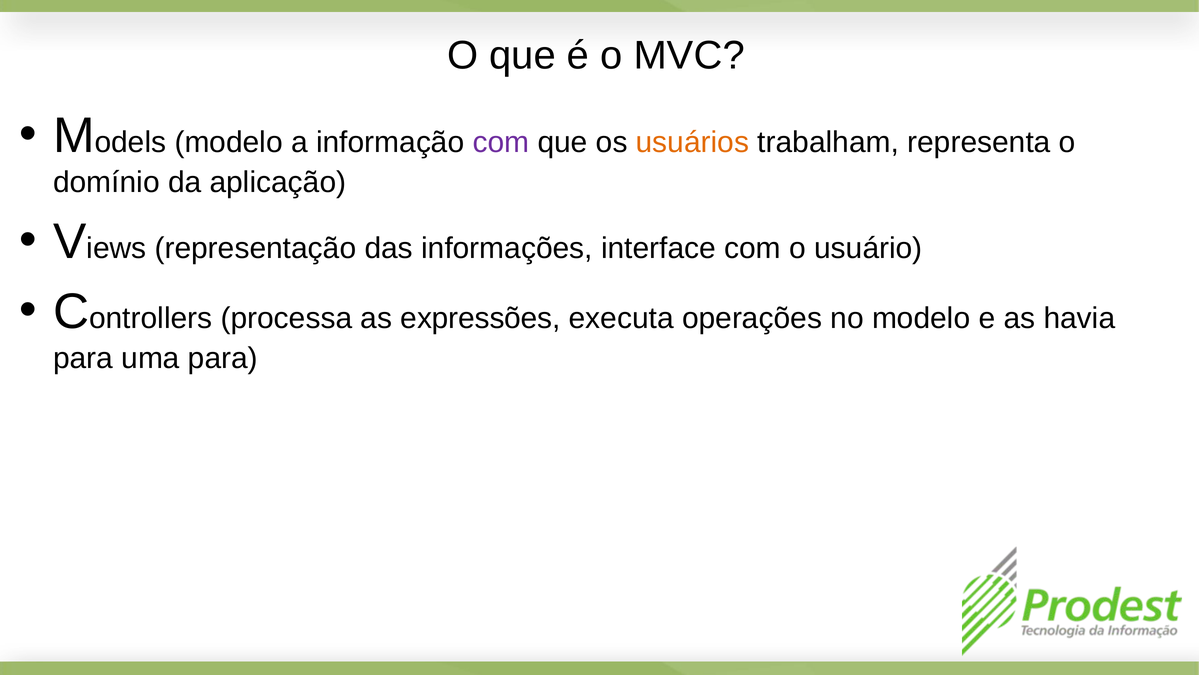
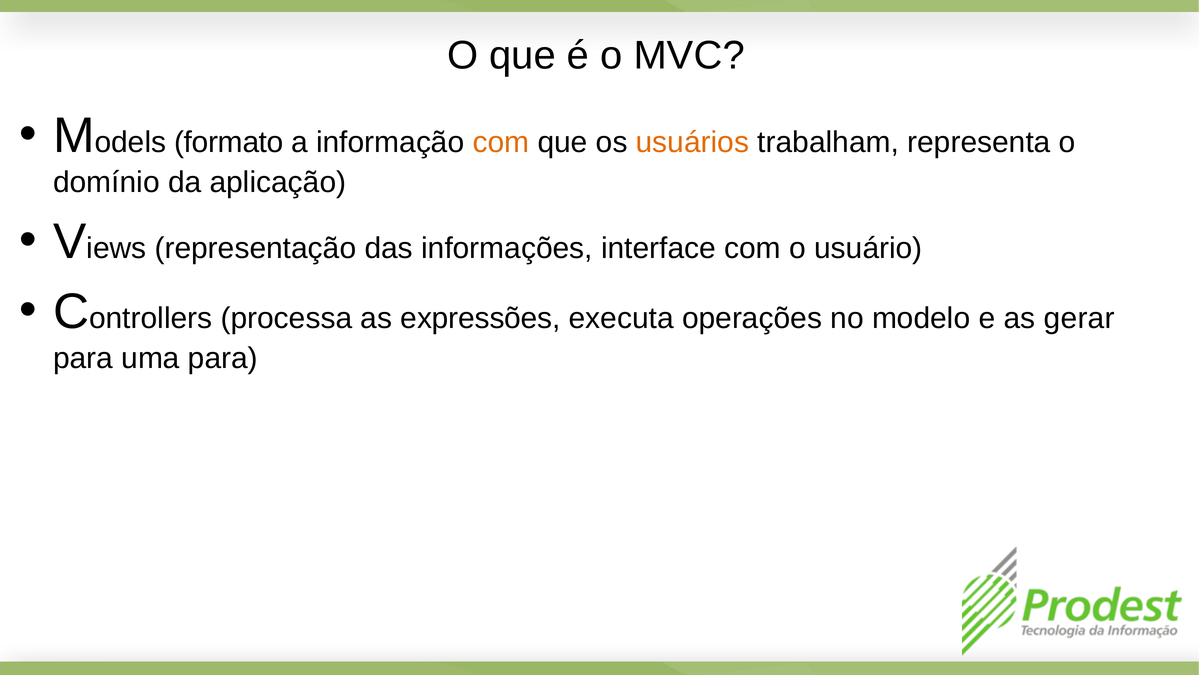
modelo at (229, 142): modelo -> formato
com at (501, 142) colour: purple -> orange
havia: havia -> gerar
